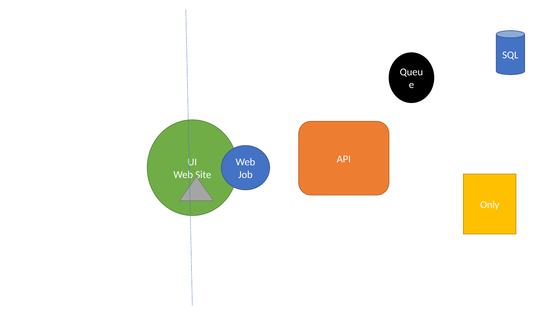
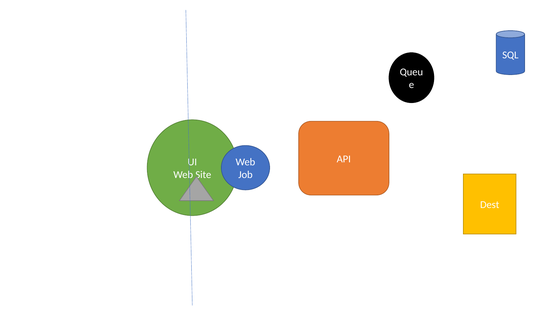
Only: Only -> Dest
